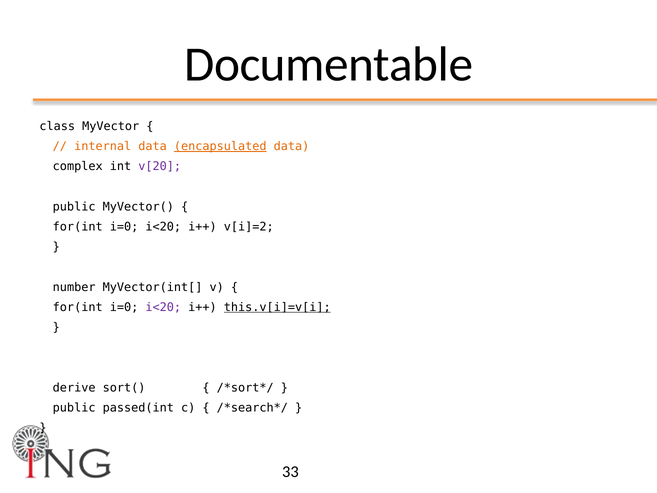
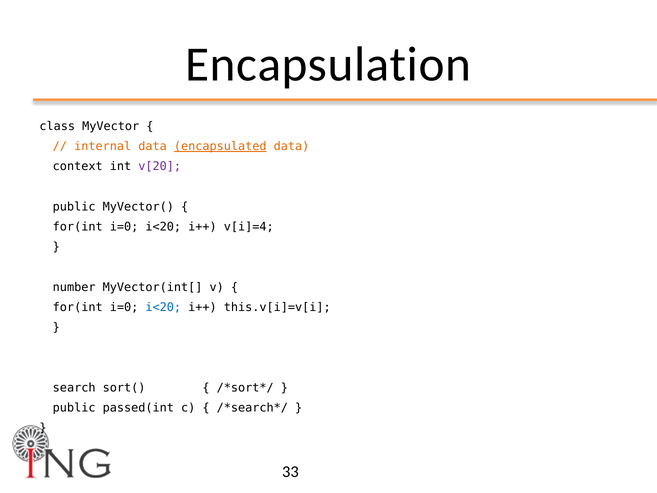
Documentable: Documentable -> Encapsulation
complex: complex -> context
v[i]=2: v[i]=2 -> v[i]=4
i<20 at (163, 307) colour: purple -> blue
this.v[i]=v[i underline: present -> none
derive: derive -> search
